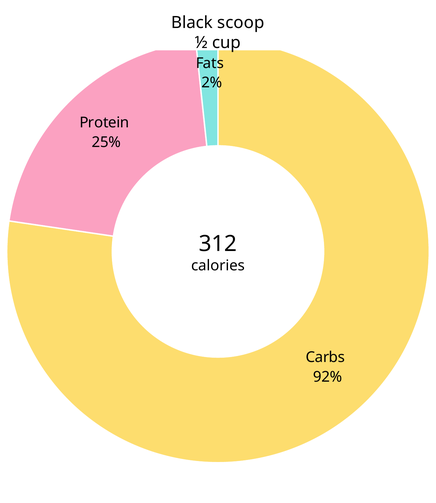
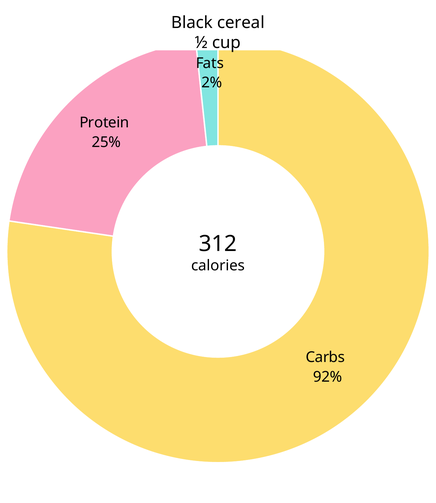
scoop: scoop -> cereal
